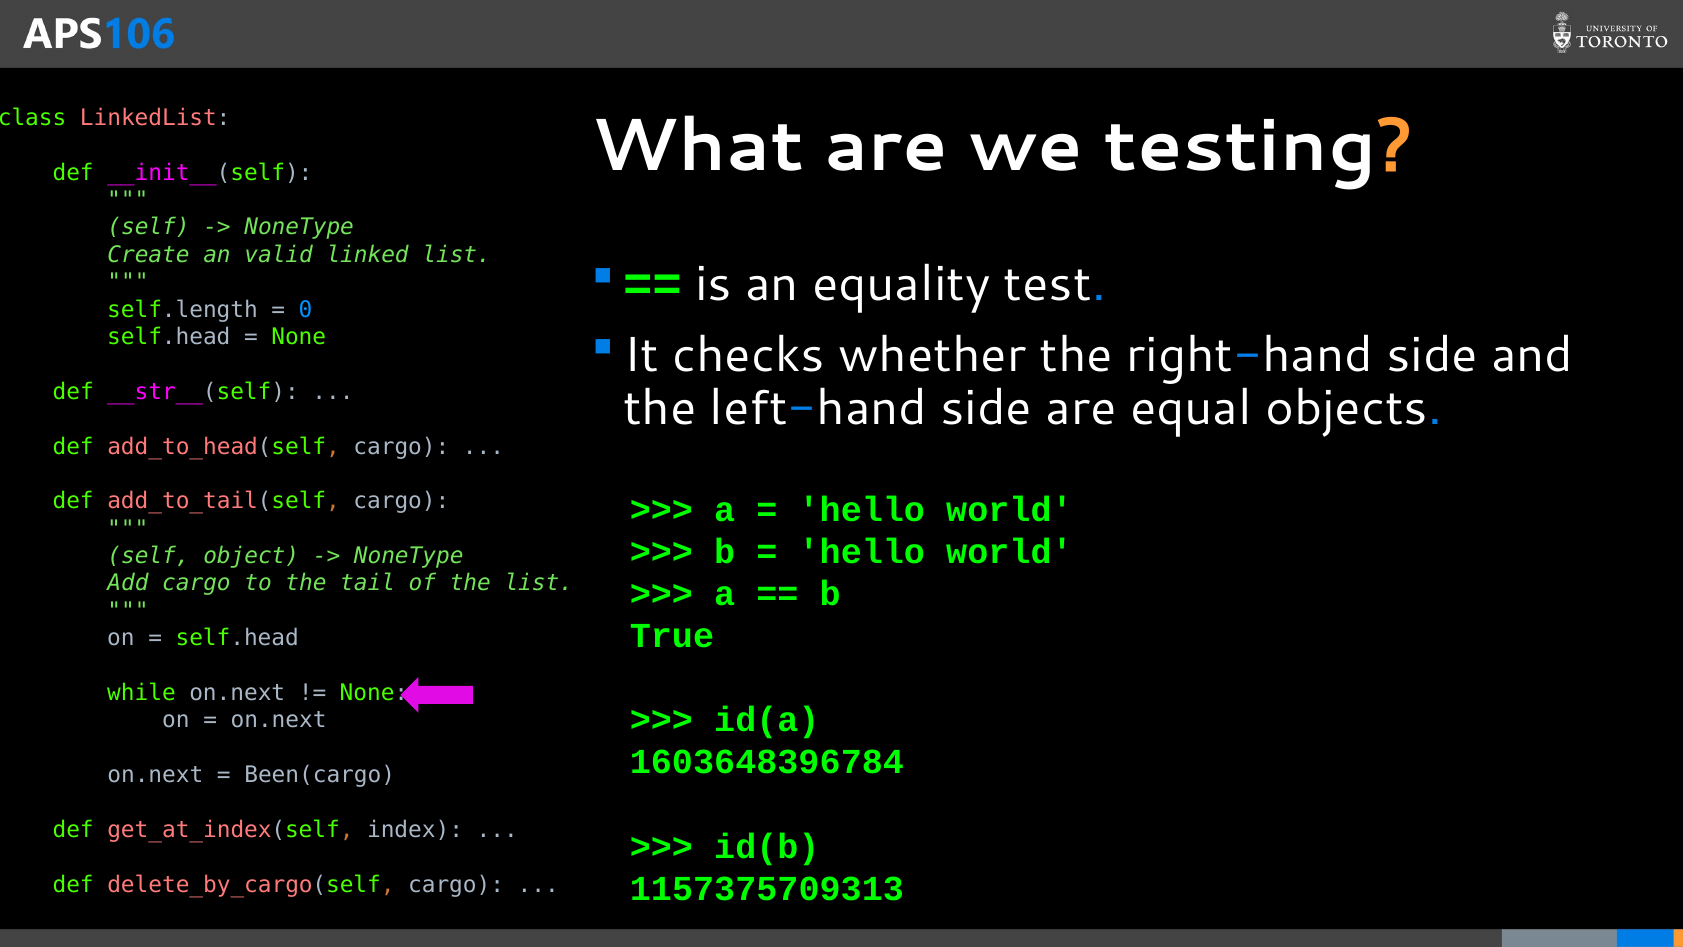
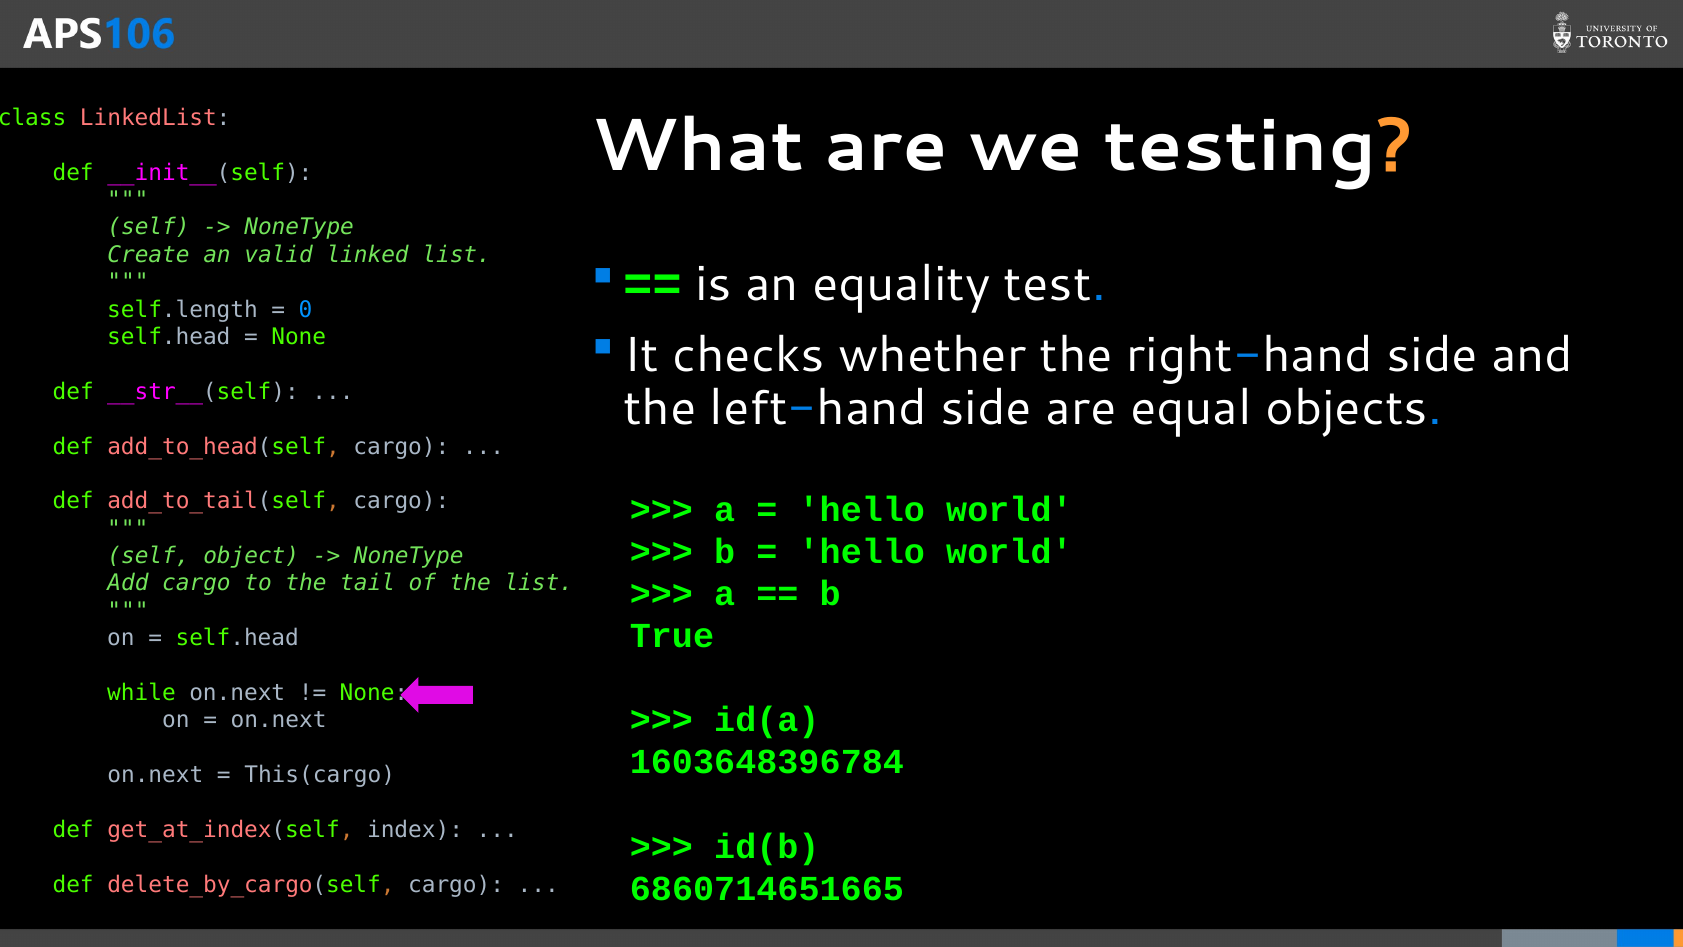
Been(cargo: Been(cargo -> This(cargo
1157375709313: 1157375709313 -> 6860714651665
